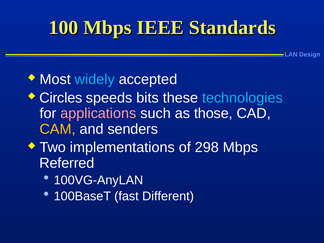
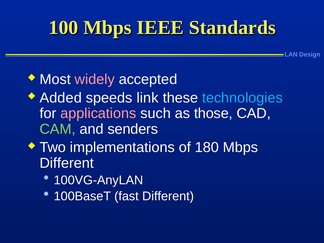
widely colour: light blue -> pink
Circles: Circles -> Added
bits: bits -> link
CAM colour: yellow -> light green
298: 298 -> 180
Referred at (67, 163): Referred -> Different
